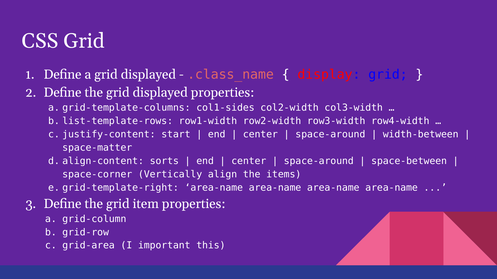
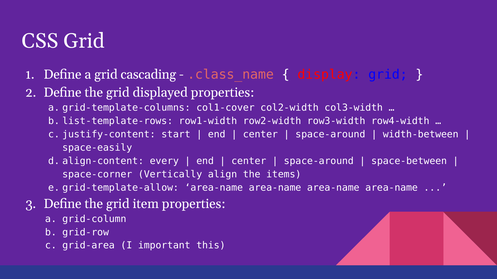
a grid displayed: displayed -> cascading
col1-sides: col1-sides -> col1-cover
space-matter: space-matter -> space-easily
sorts: sorts -> every
grid-template-right: grid-template-right -> grid-template-allow
